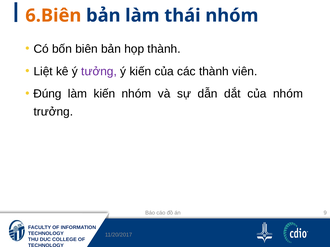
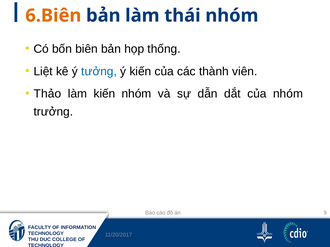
họp thành: thành -> thống
tưởng colour: purple -> blue
Đúng: Đúng -> Thảo
